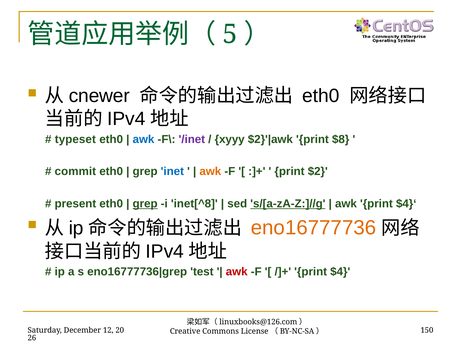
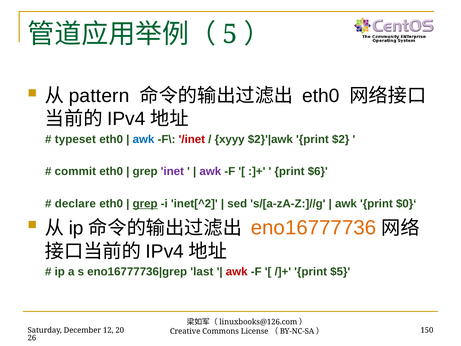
cnewer: cnewer -> pattern
/inet colour: purple -> red
$8: $8 -> $2
inet colour: blue -> purple
awk at (210, 171) colour: orange -> purple
$2: $2 -> $6
present: present -> declare
inet[^8: inet[^8 -> inet[^2
s/[a-zA-Z:]//g underline: present -> none
$4}‘: $4}‘ -> $0}‘
test: test -> last
$4: $4 -> $5
